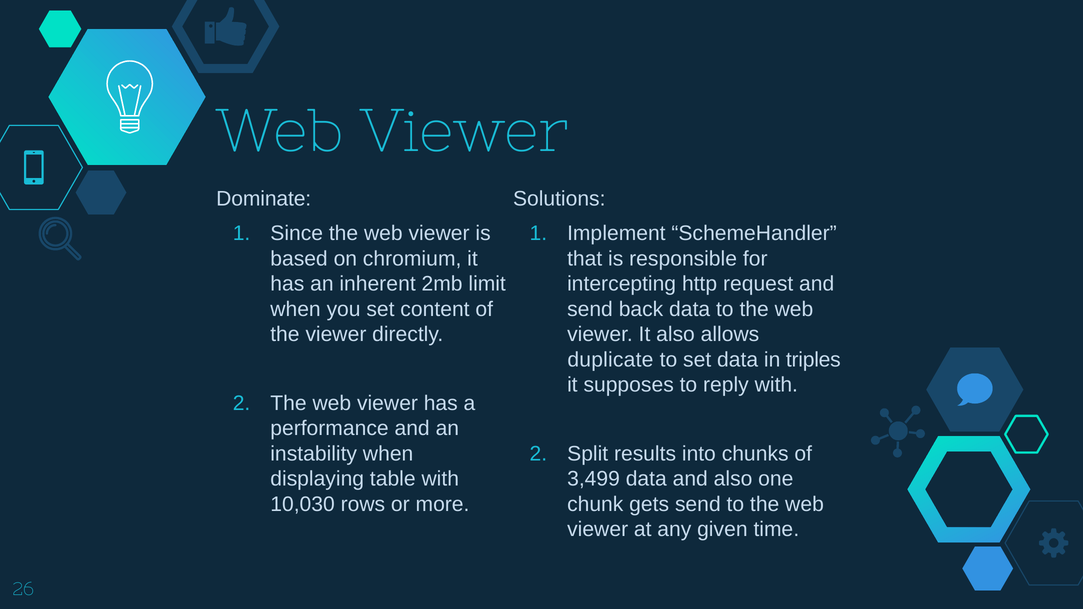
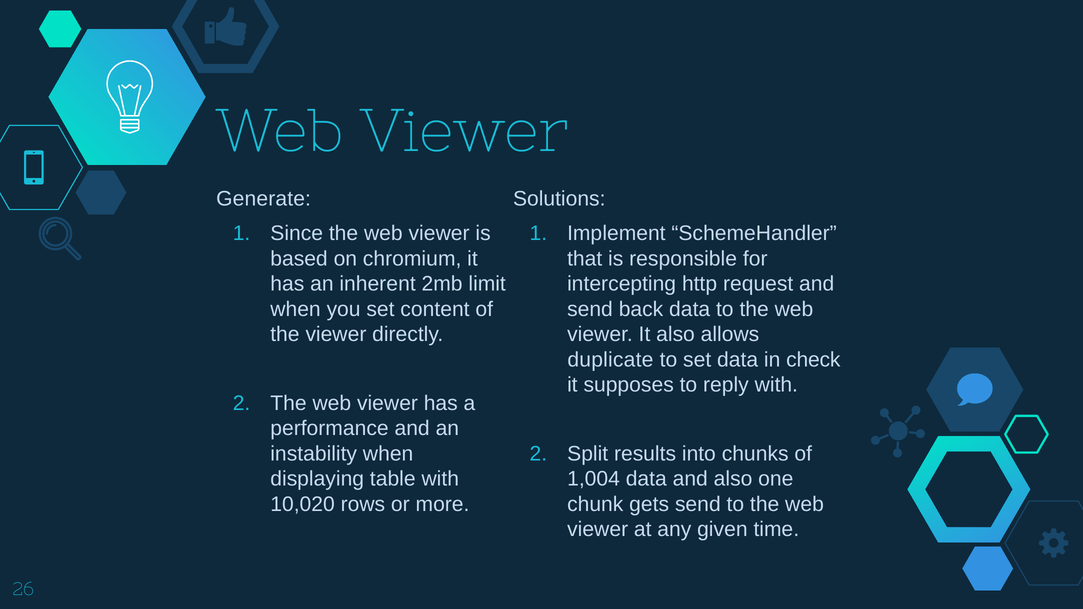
Dominate: Dominate -> Generate
triples: triples -> check
3,499: 3,499 -> 1,004
10,030: 10,030 -> 10,020
